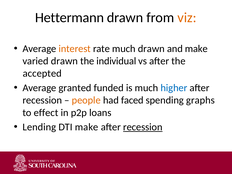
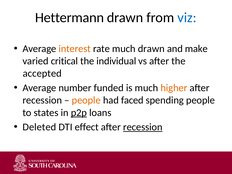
viz colour: orange -> blue
varied drawn: drawn -> critical
granted: granted -> number
higher colour: blue -> orange
spending graphs: graphs -> people
effect: effect -> states
p2p underline: none -> present
Lending: Lending -> Deleted
DTI make: make -> effect
